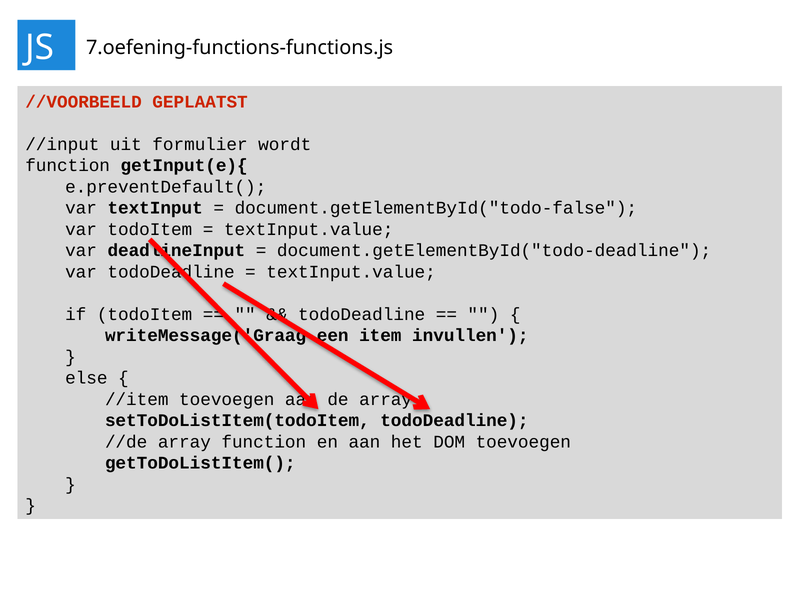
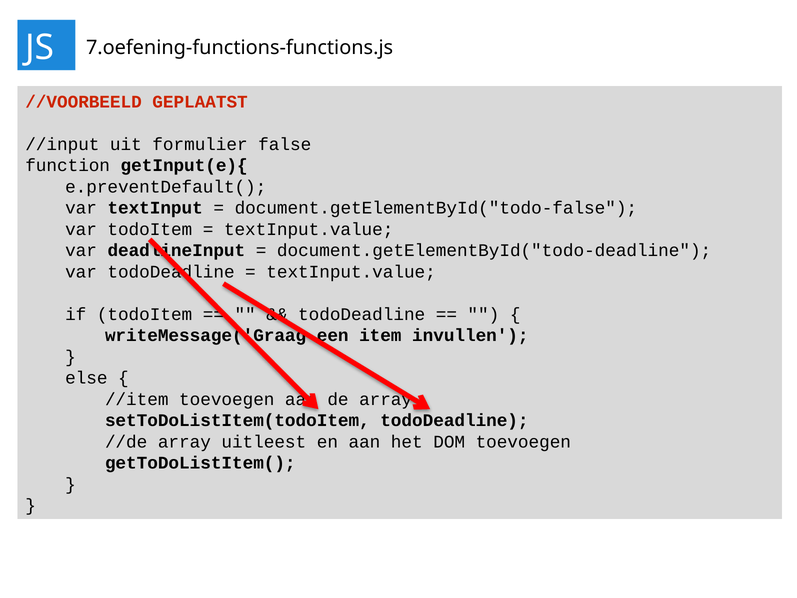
wordt: wordt -> false
array function: function -> uitleest
